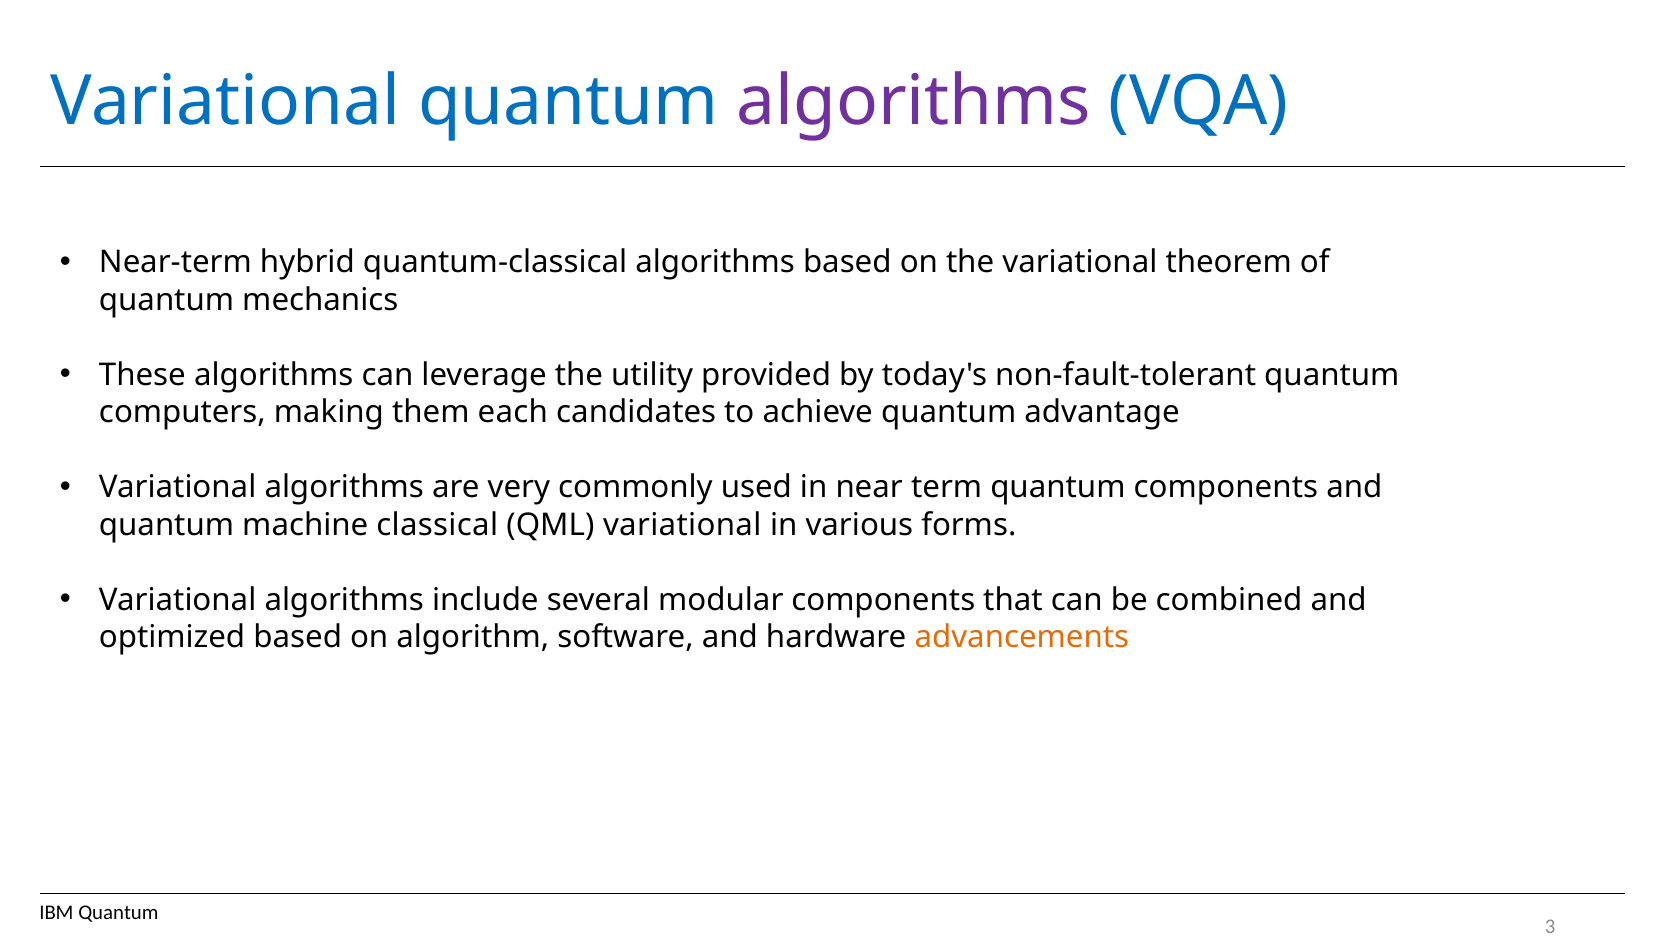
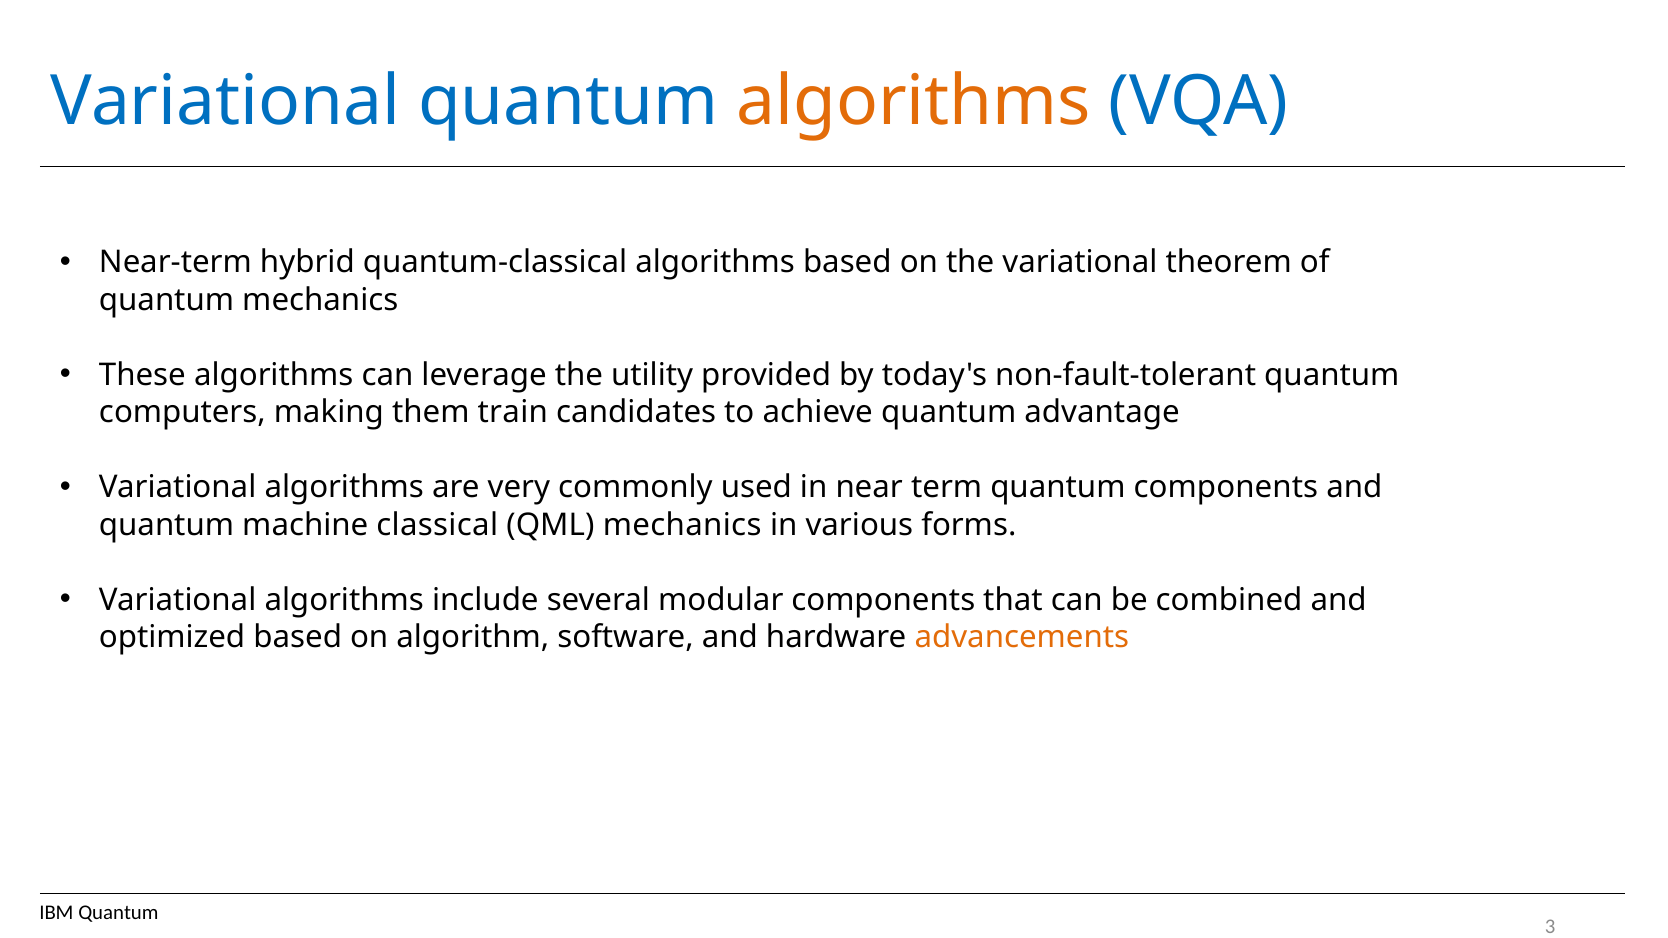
algorithms at (914, 101) colour: purple -> orange
each: each -> train
QML variational: variational -> mechanics
